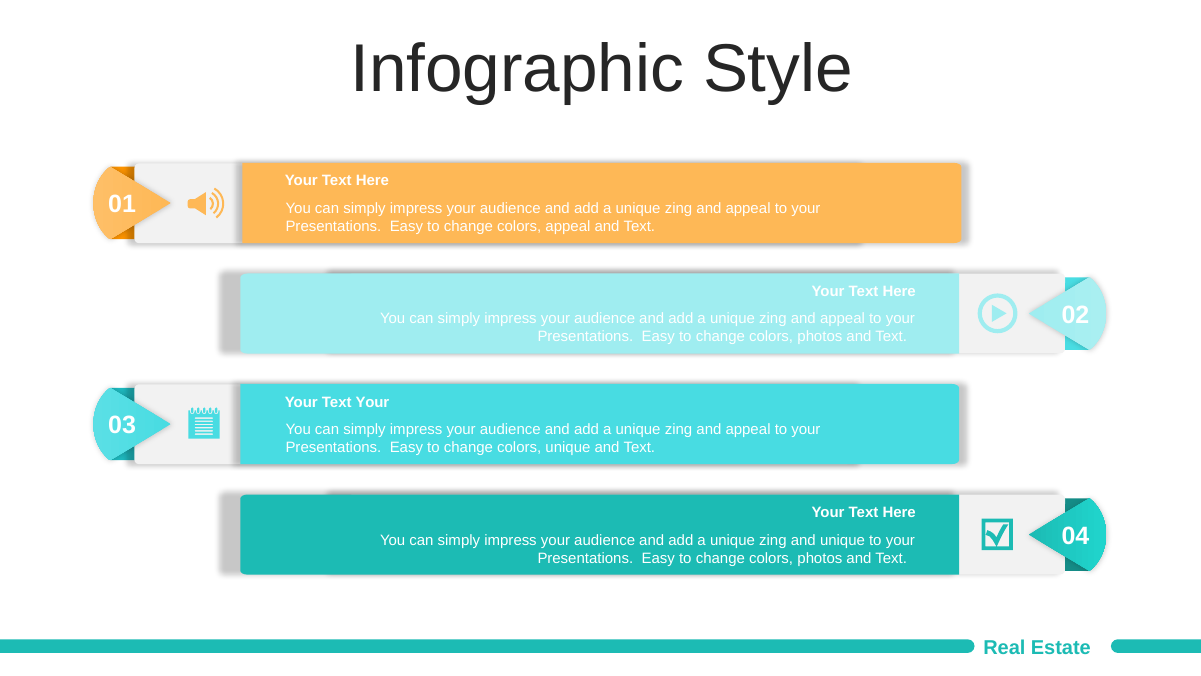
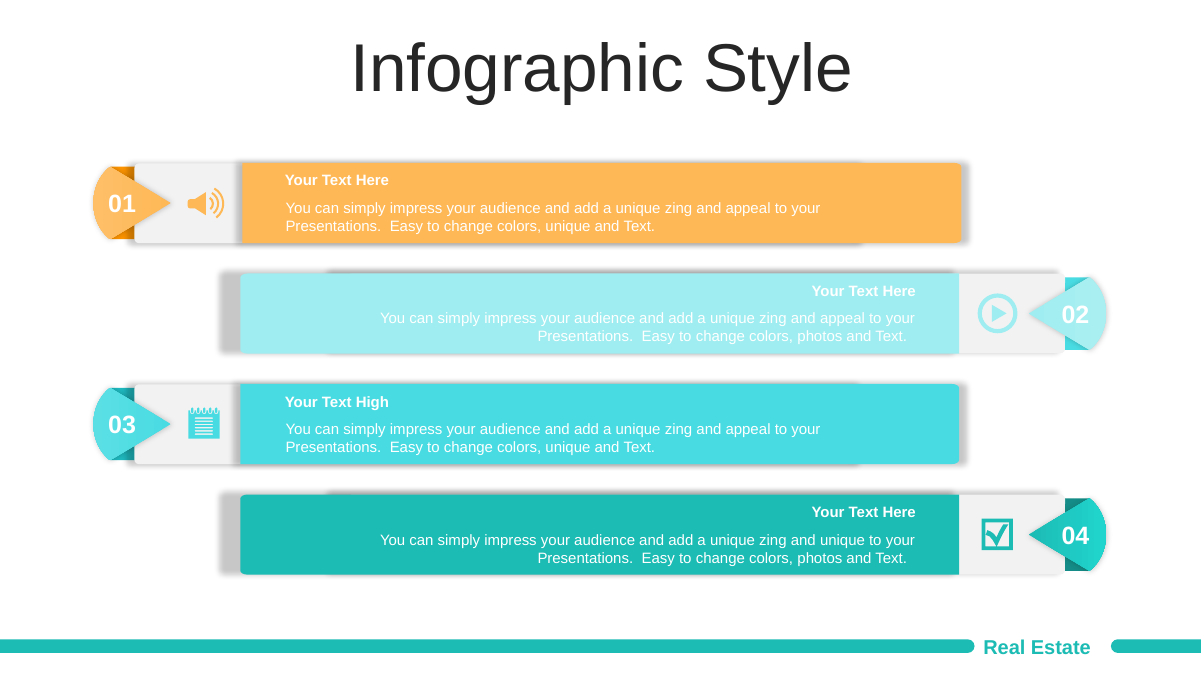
appeal at (568, 226): appeal -> unique
Your Text Your: Your -> High
